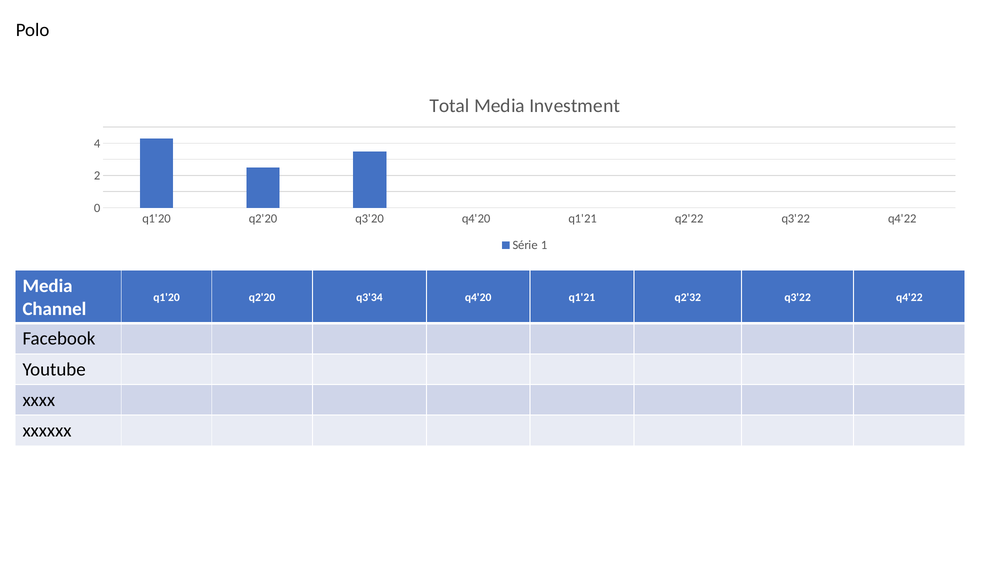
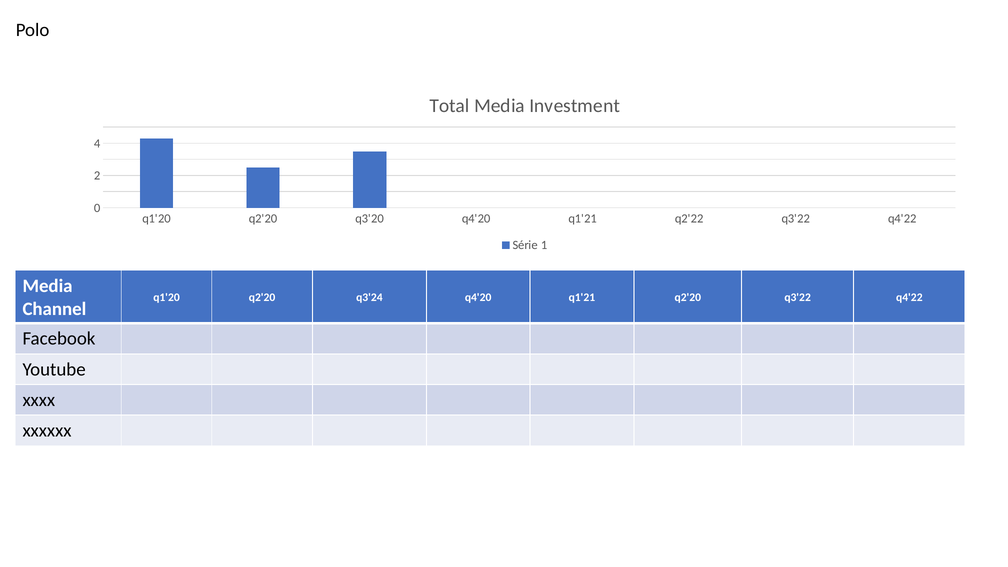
q3'34: q3'34 -> q3'24
q1'21 q2'32: q2'32 -> q2'20
